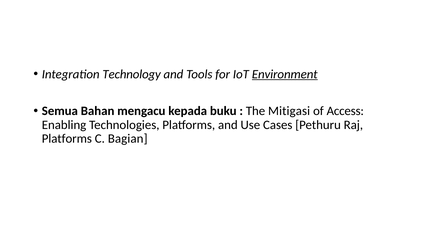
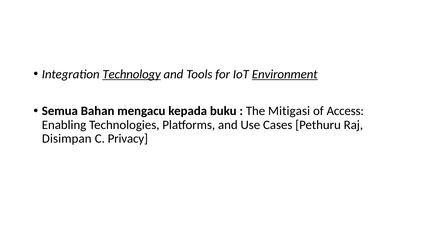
Technology underline: none -> present
Platforms at (67, 139): Platforms -> Disimpan
Bagian: Bagian -> Privacy
